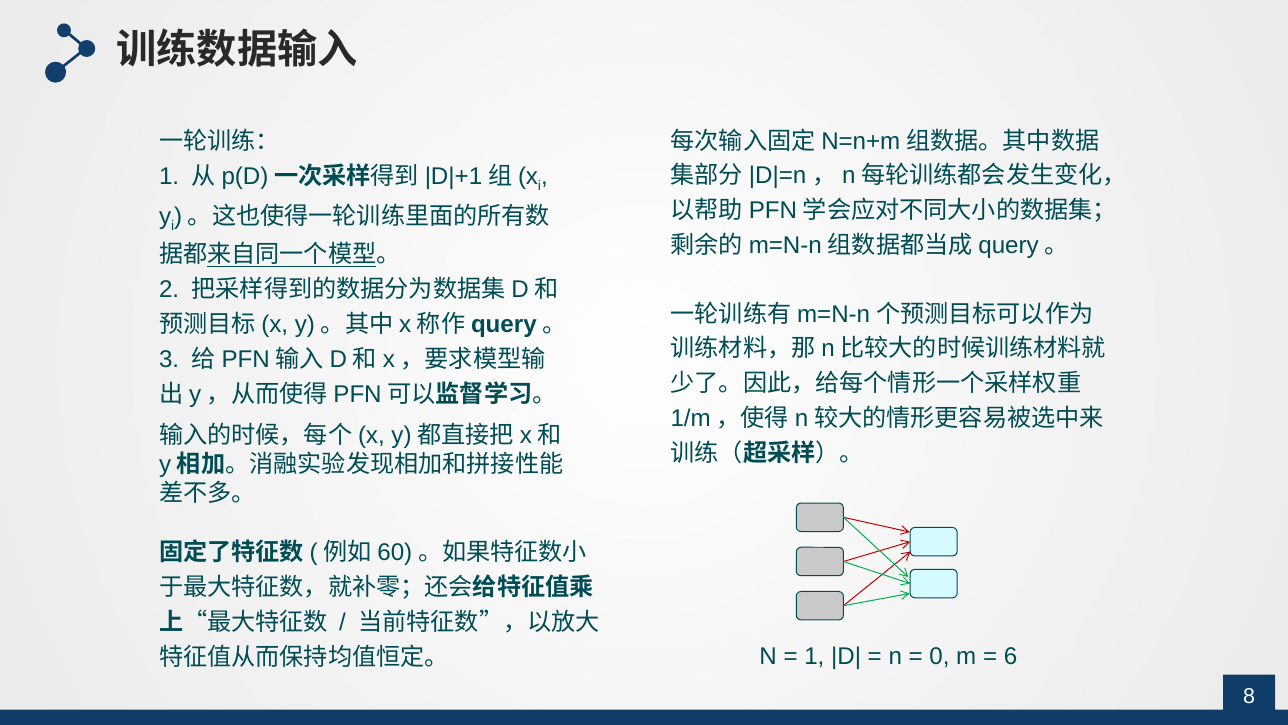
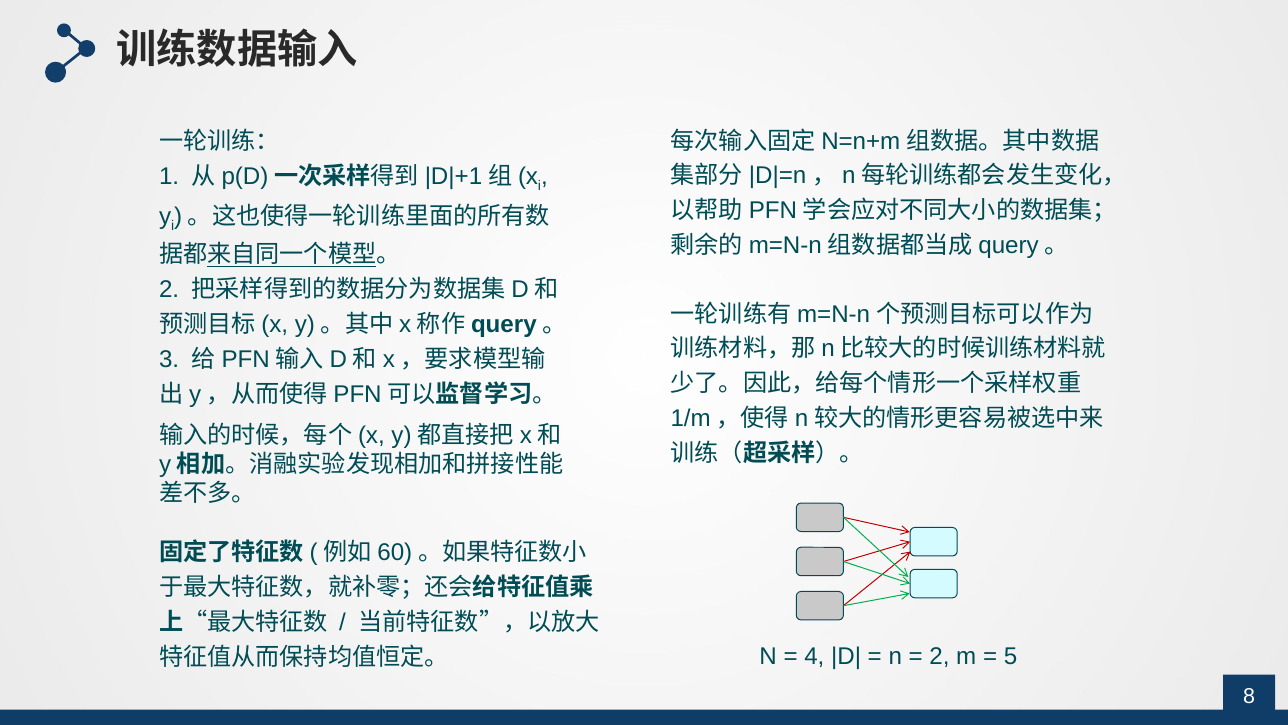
1 at (814, 656): 1 -> 4
0 at (939, 656): 0 -> 2
6: 6 -> 5
